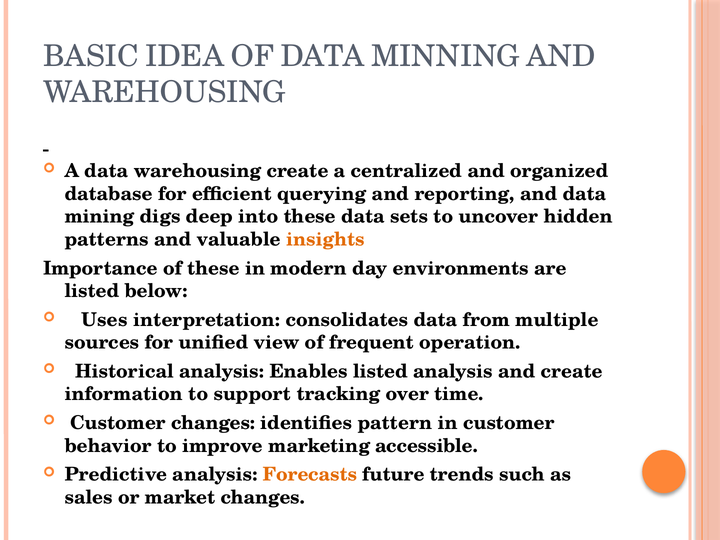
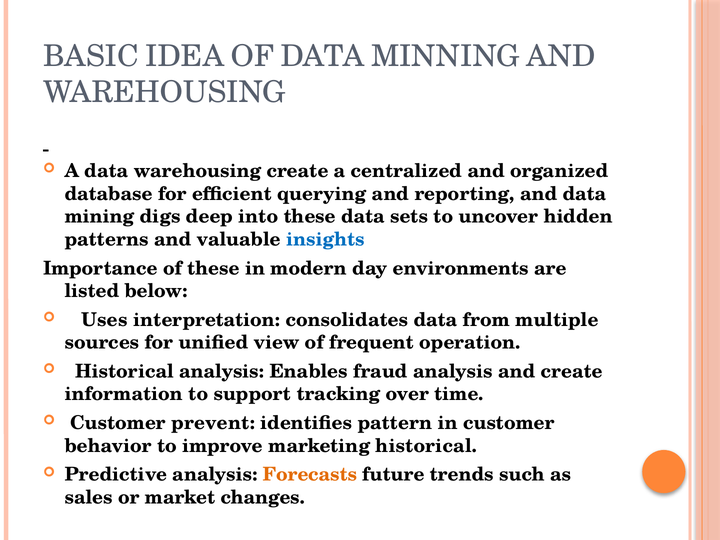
insights colour: orange -> blue
Enables listed: listed -> fraud
Customer changes: changes -> prevent
marketing accessible: accessible -> historical
